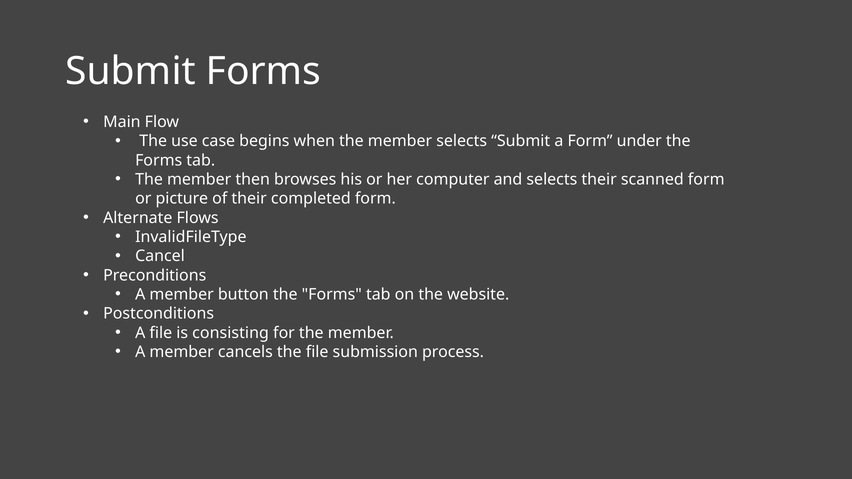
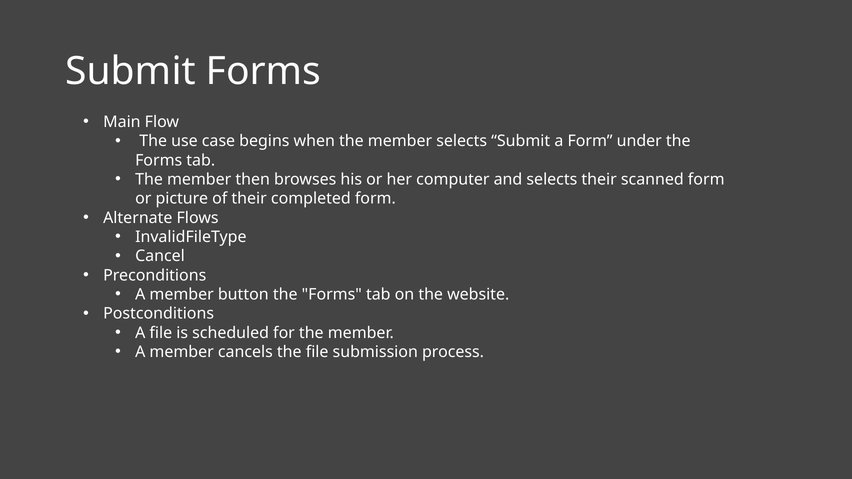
consisting: consisting -> scheduled
